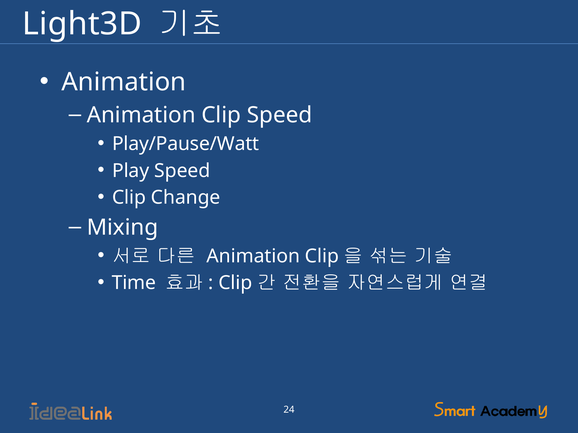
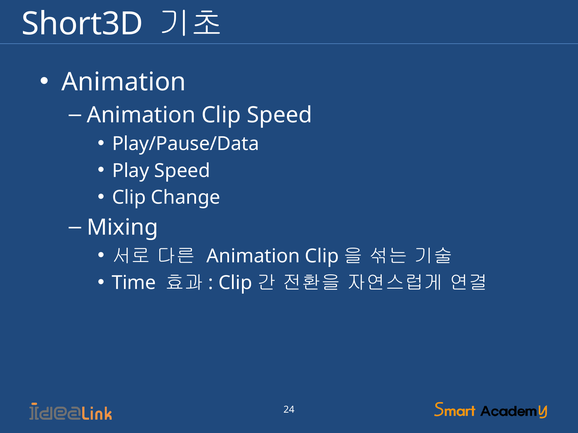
Light3D: Light3D -> Short3D
Play/Pause/Watt: Play/Pause/Watt -> Play/Pause/Data
